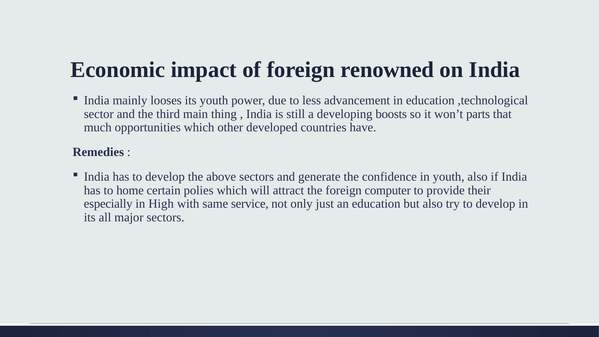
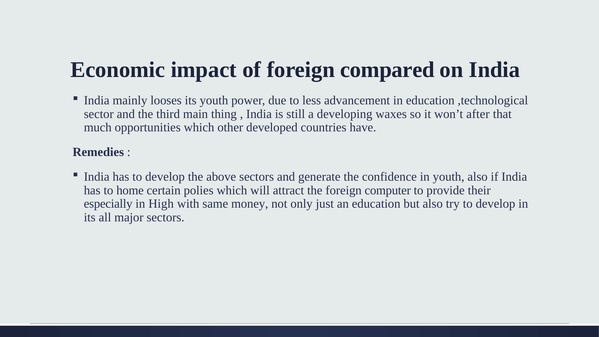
renowned: renowned -> compared
boosts: boosts -> waxes
parts: parts -> after
service: service -> money
